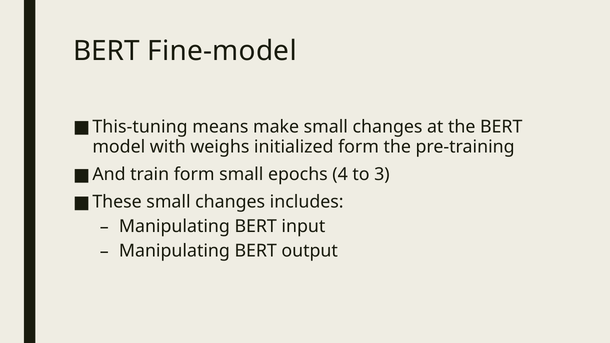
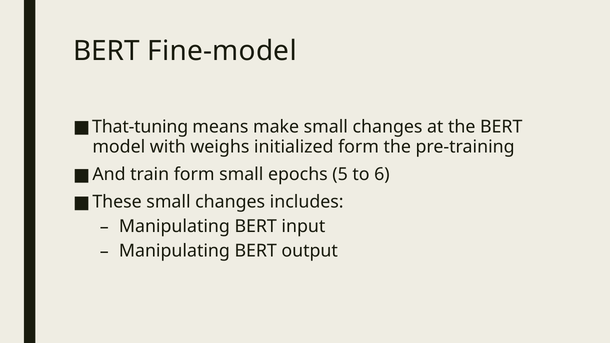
This-tuning: This-tuning -> That-tuning
4: 4 -> 5
3: 3 -> 6
